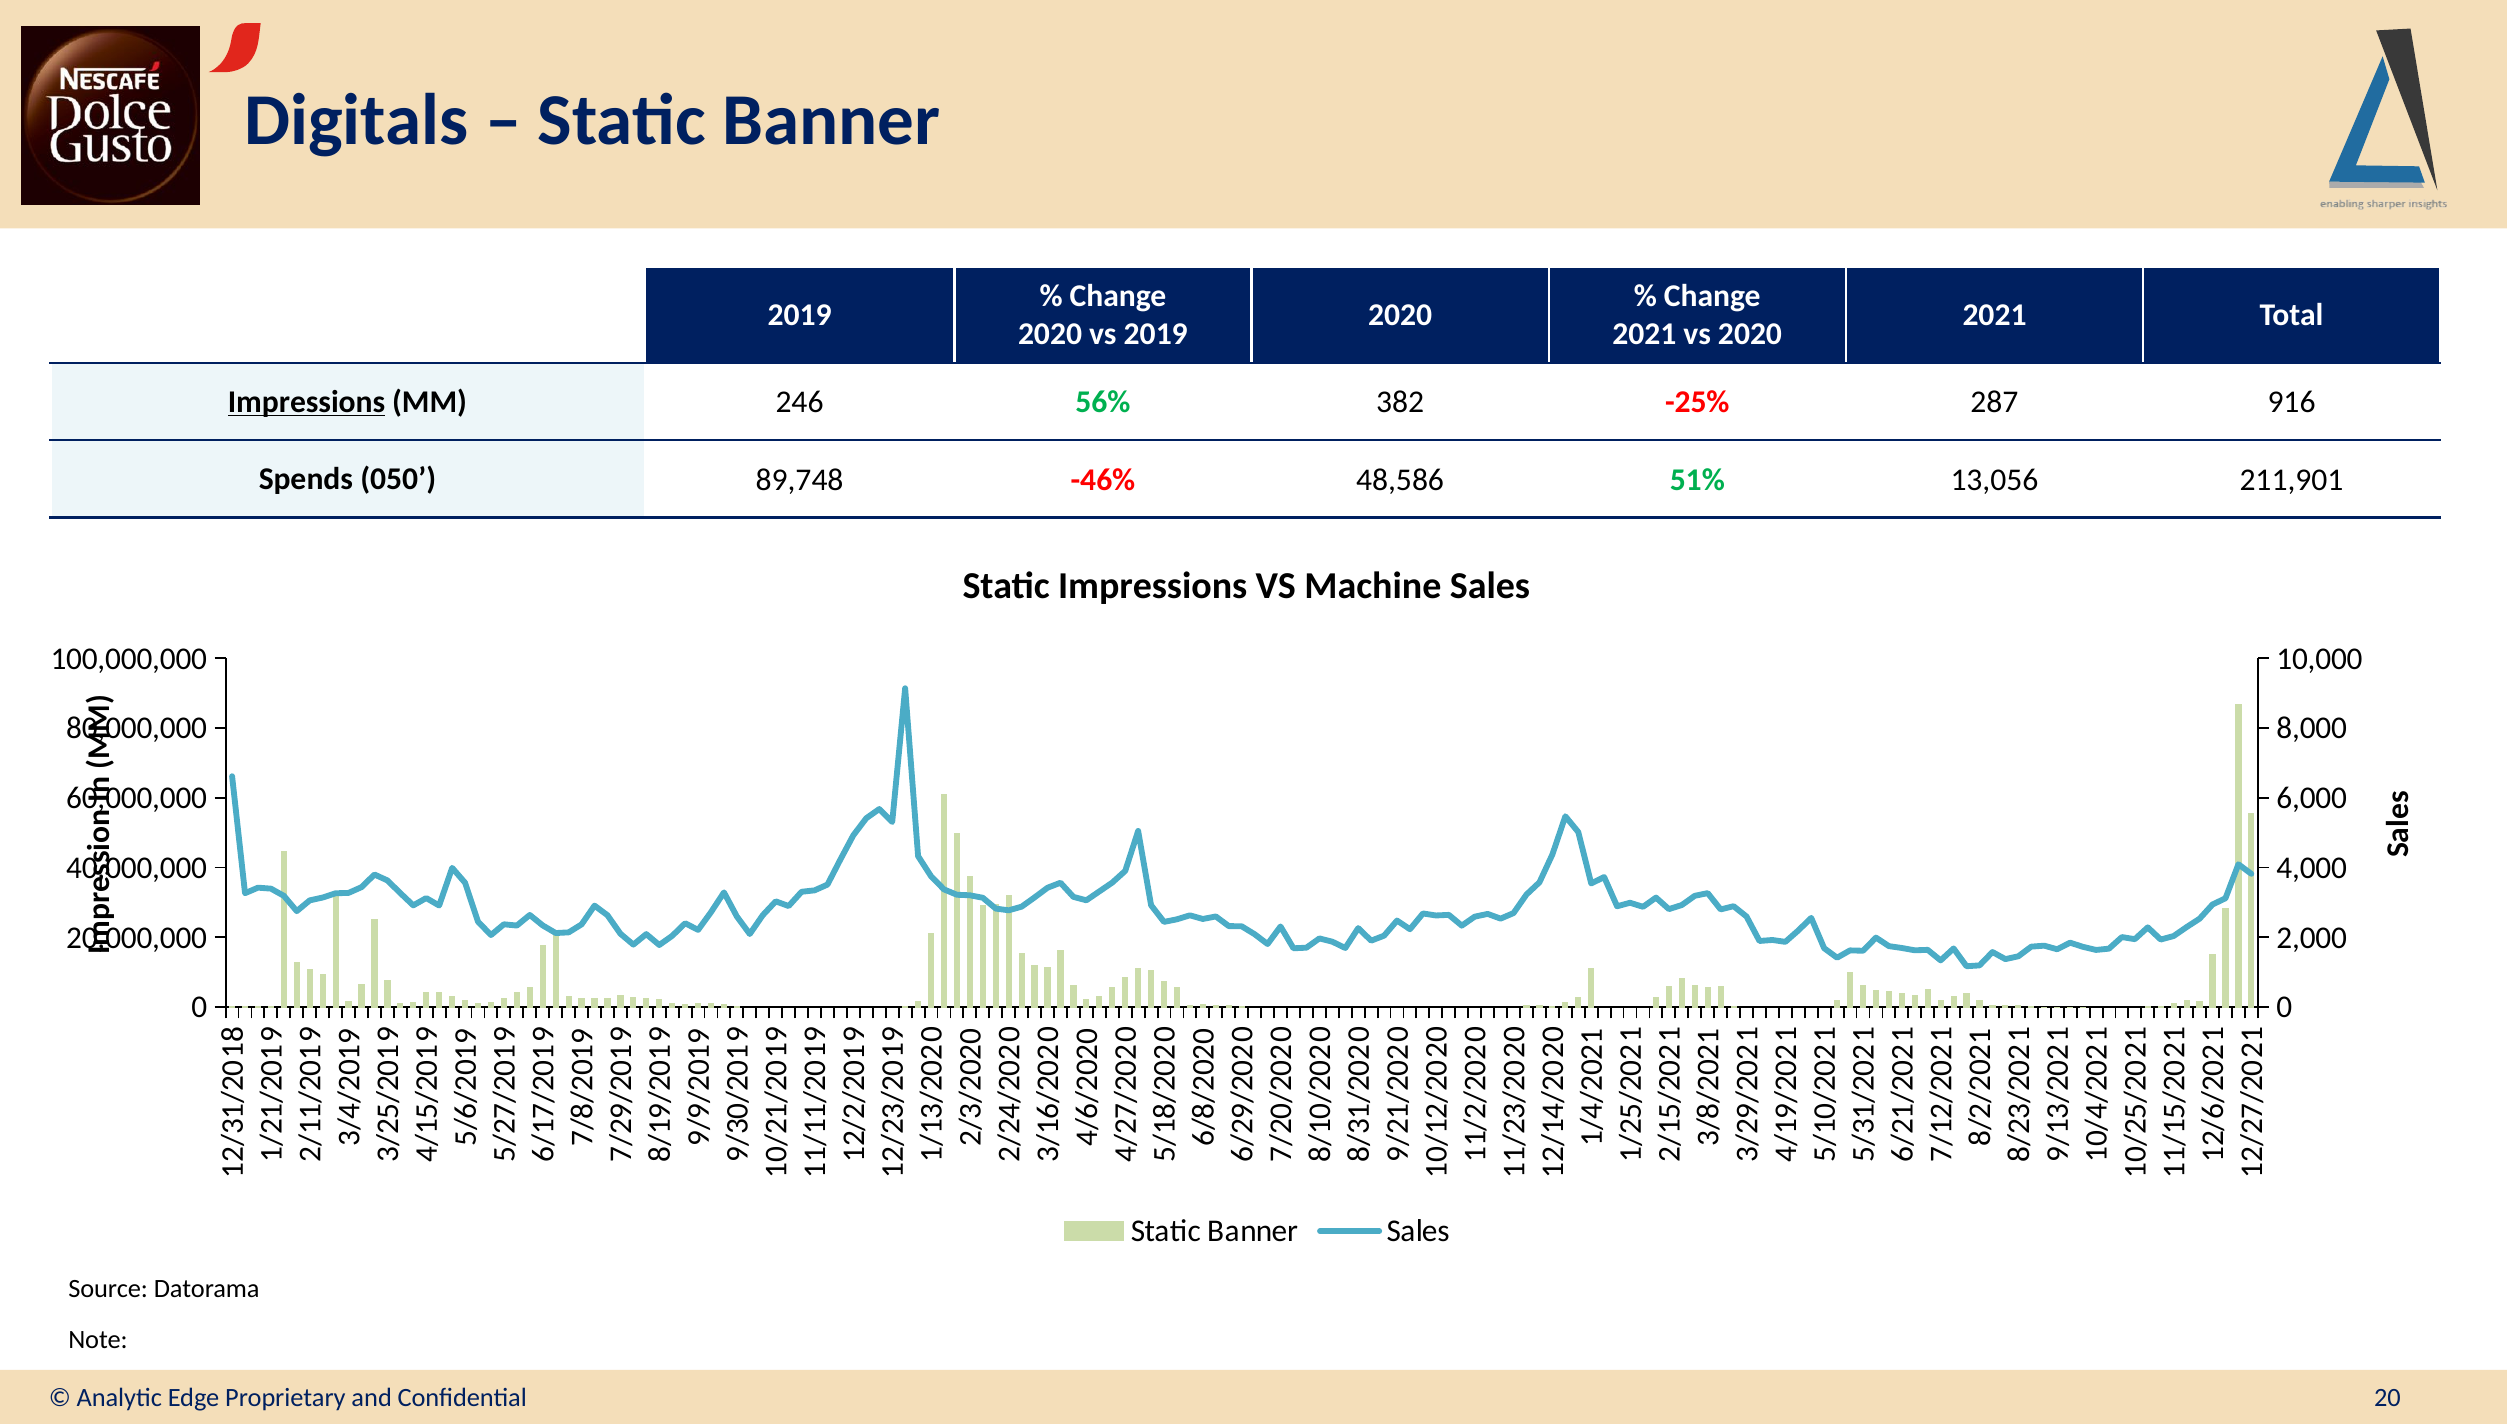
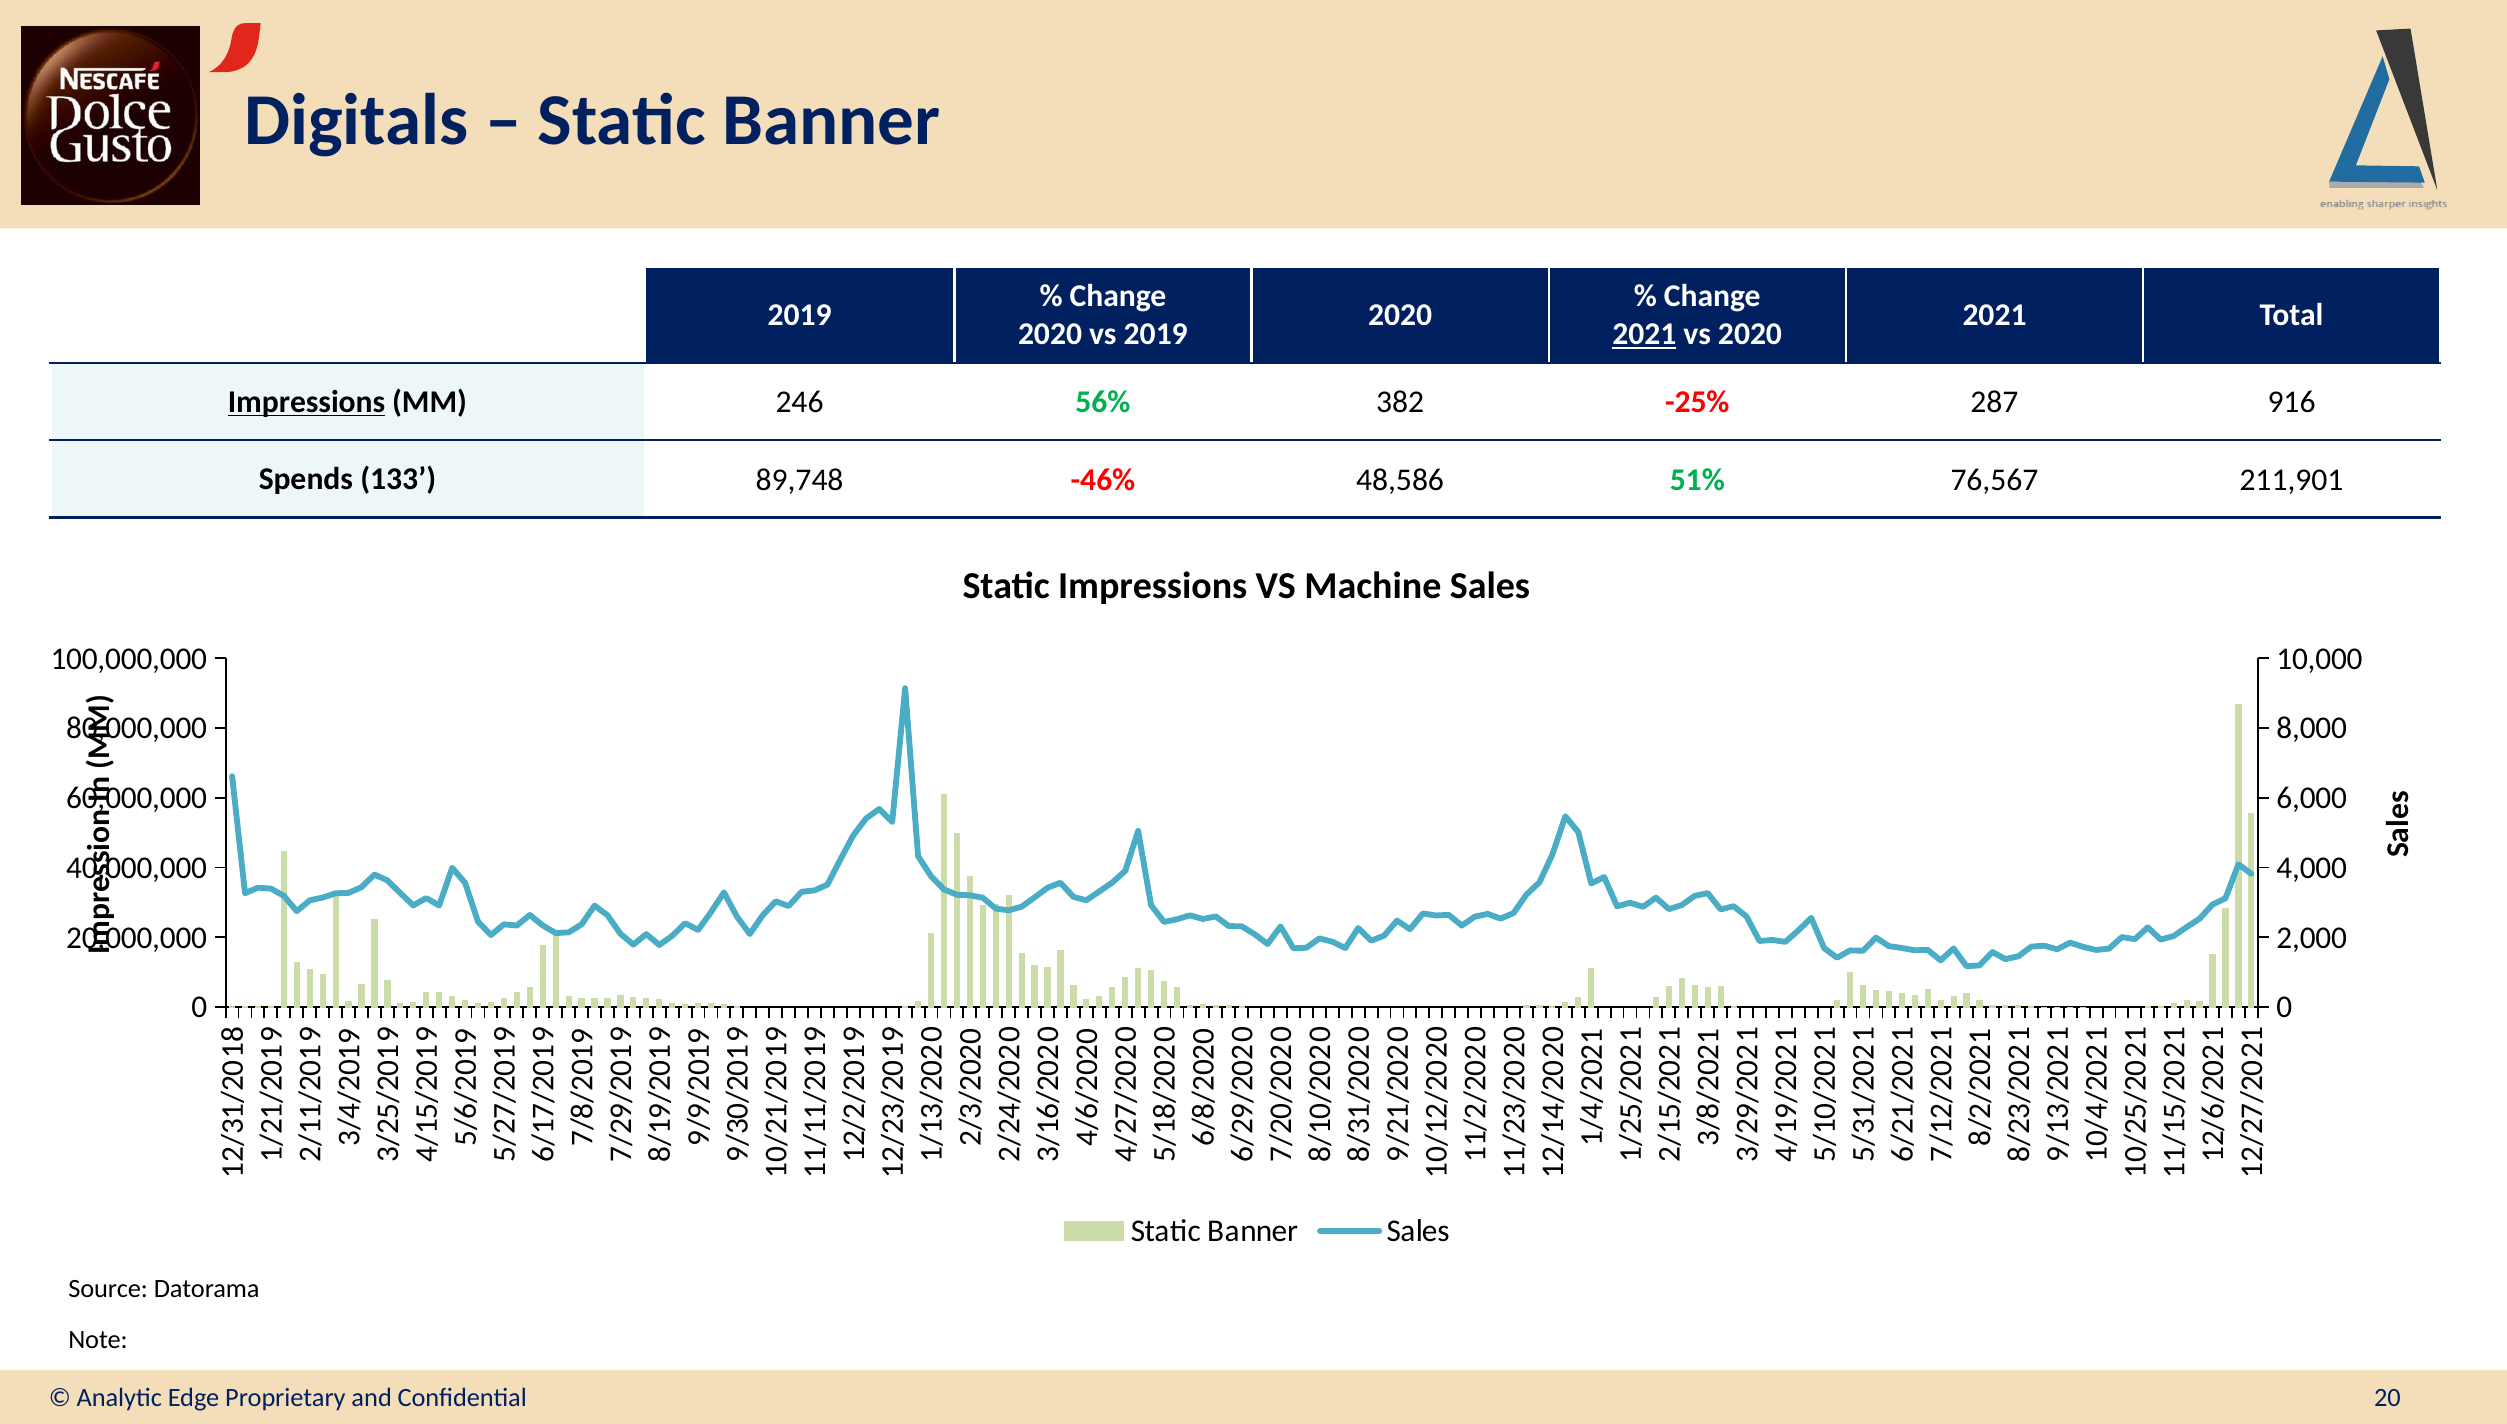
2021 at (1644, 335) underline: none -> present
050: 050 -> 133
13,056: 13,056 -> 76,567
